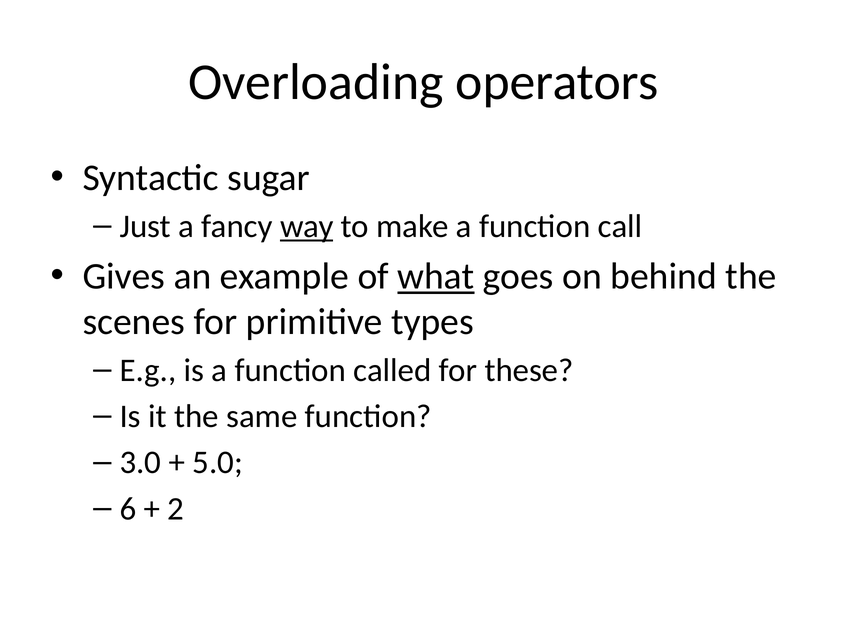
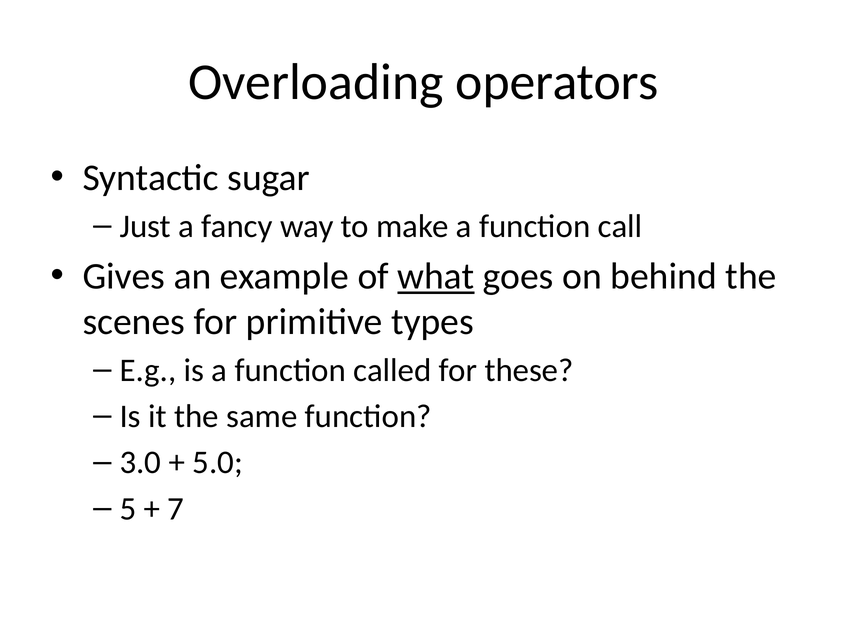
way underline: present -> none
6: 6 -> 5
2: 2 -> 7
